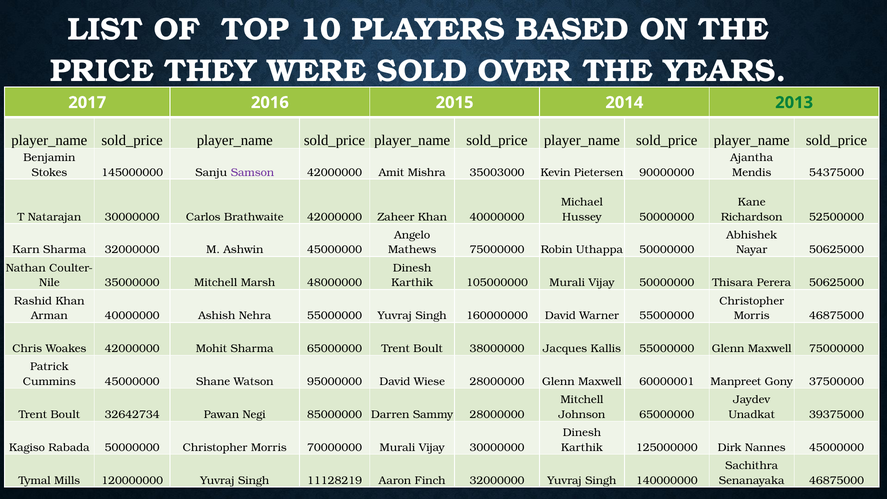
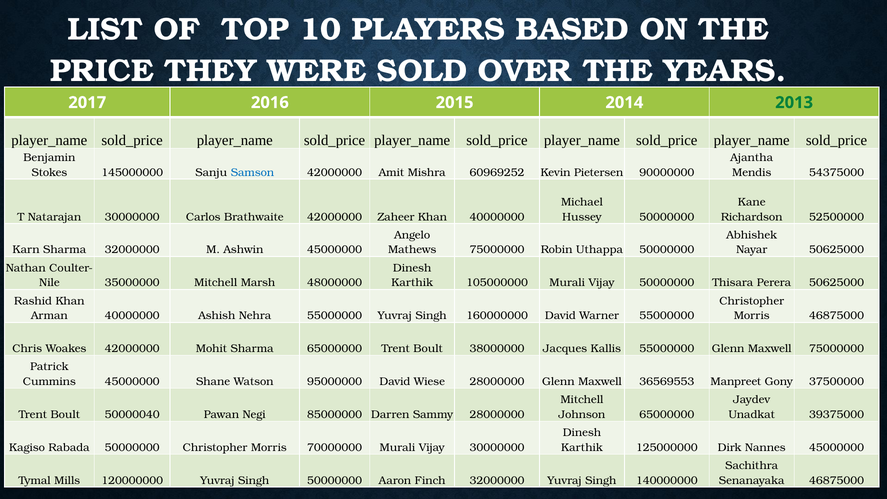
Samson colour: purple -> blue
35003000: 35003000 -> 60969252
60000001: 60000001 -> 36569553
32642734: 32642734 -> 50000040
Singh 11128219: 11128219 -> 50000000
